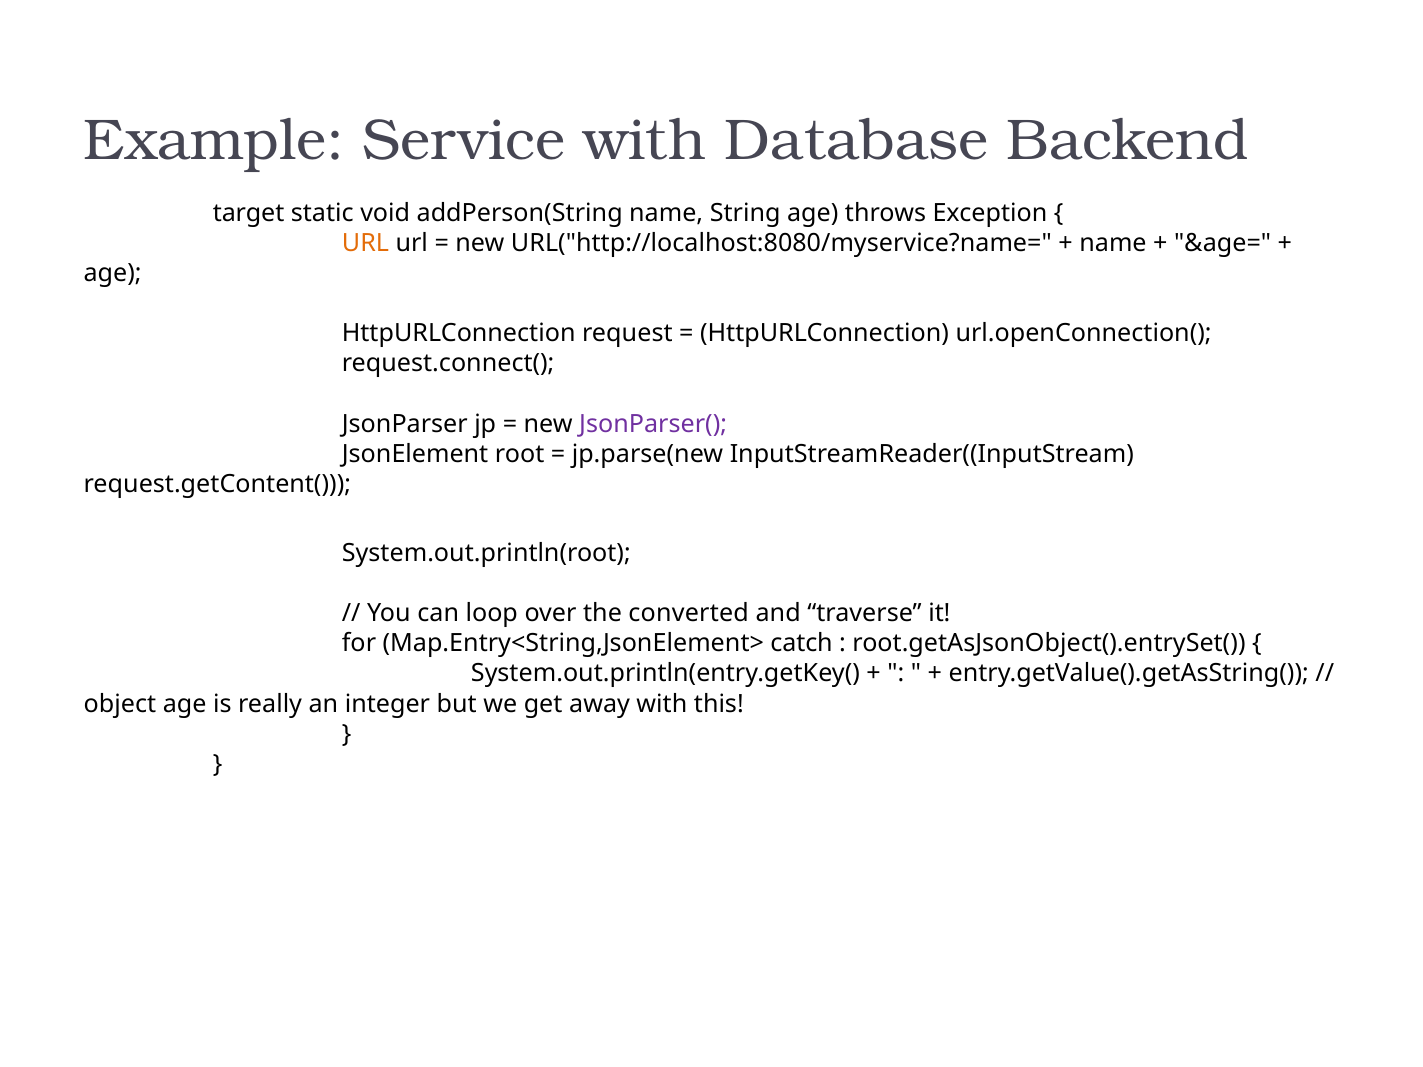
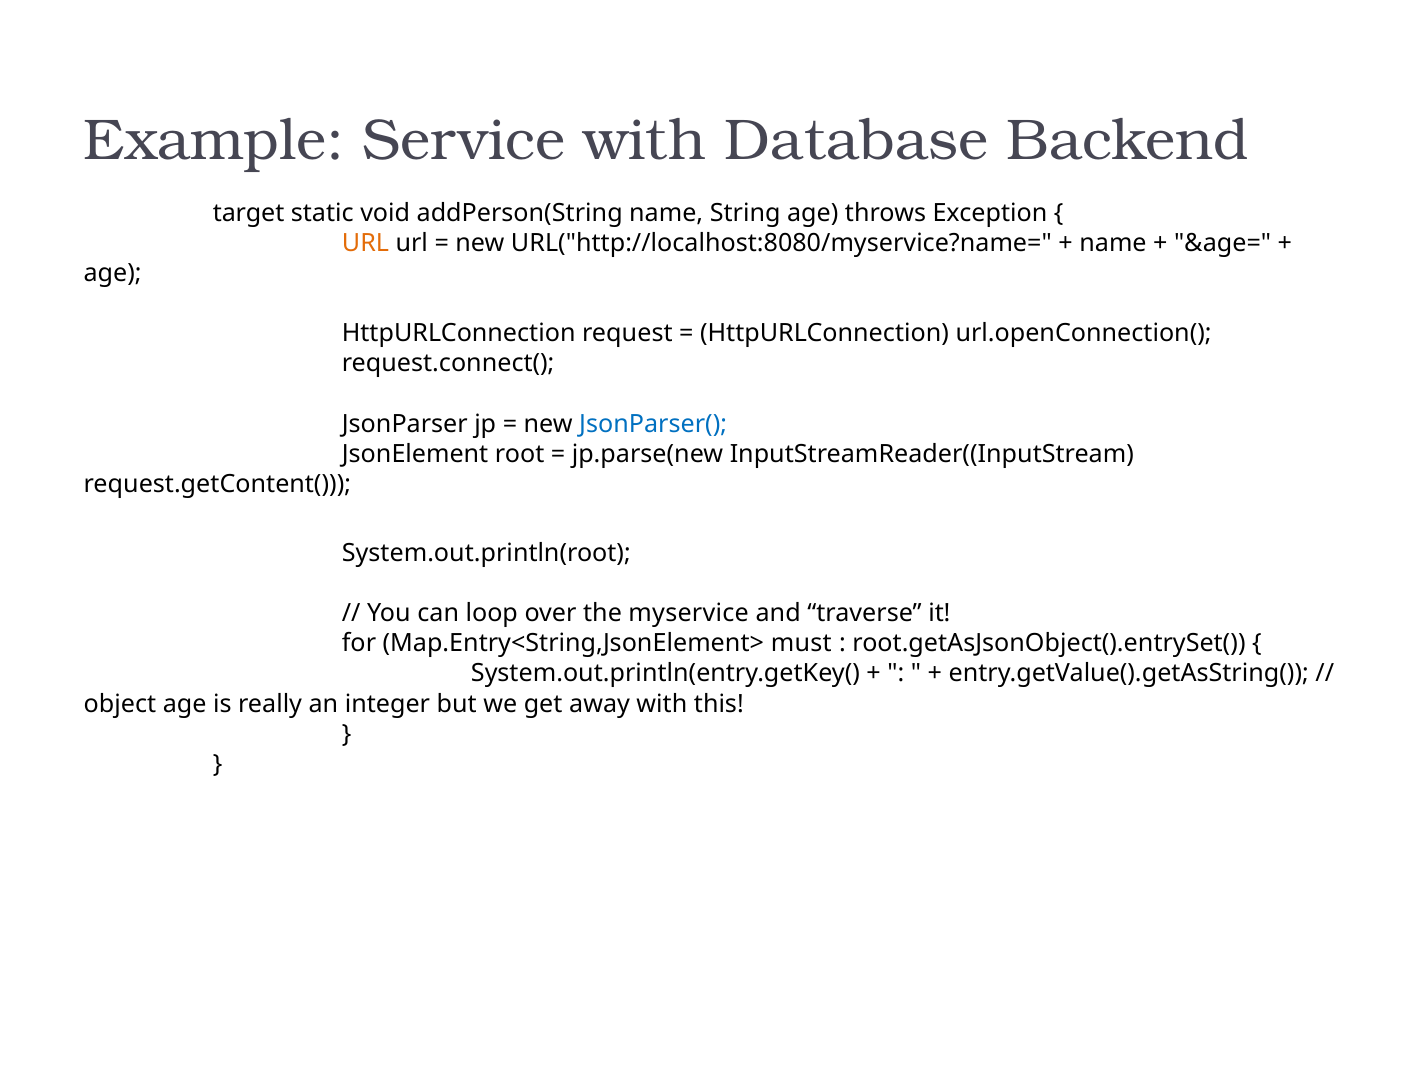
JsonParser( colour: purple -> blue
converted: converted -> myservice
catch: catch -> must
